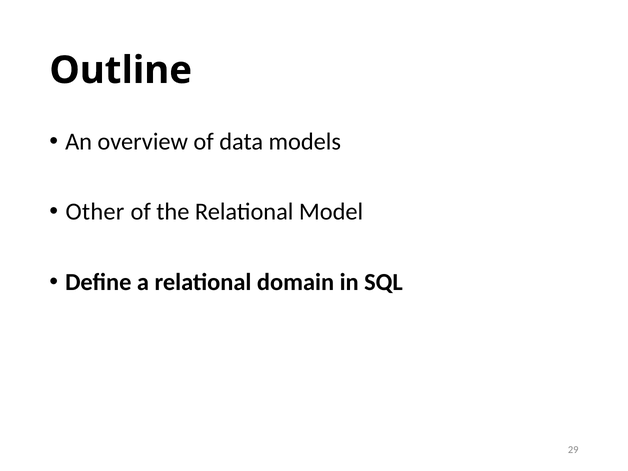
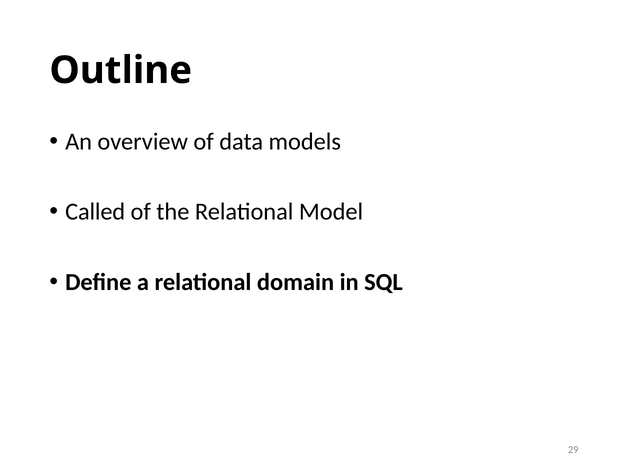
Other: Other -> Called
